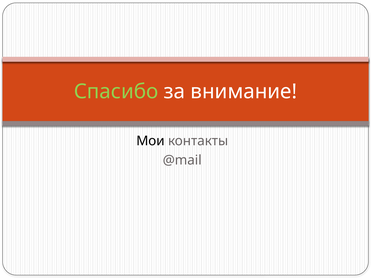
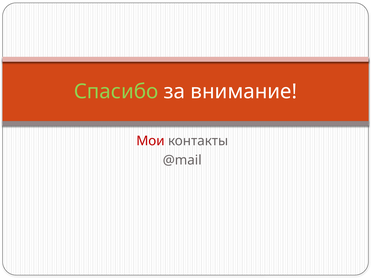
Мои colour: black -> red
